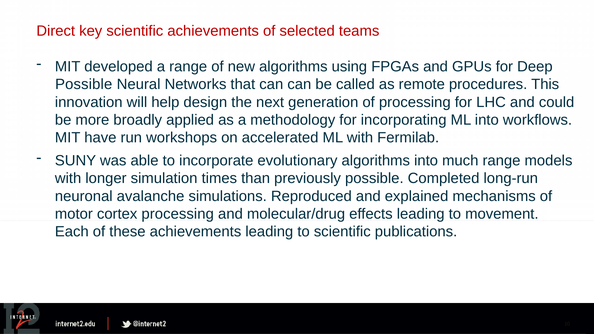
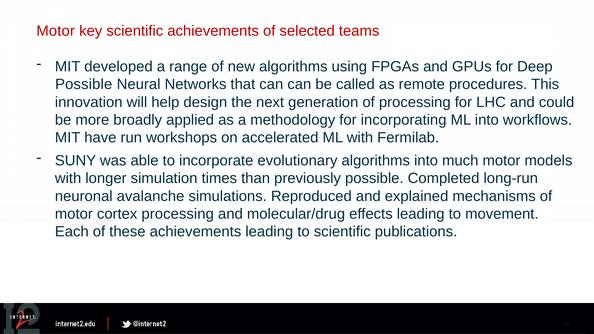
Direct at (56, 31): Direct -> Motor
much range: range -> motor
